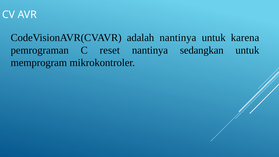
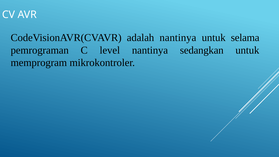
karena: karena -> selama
reset: reset -> level
